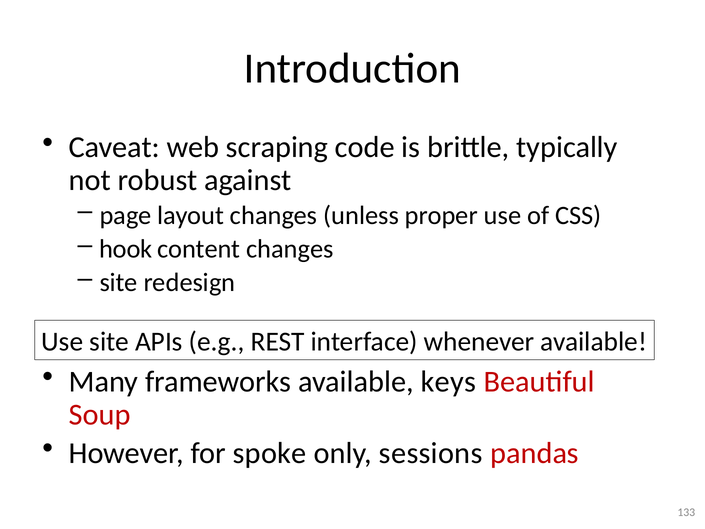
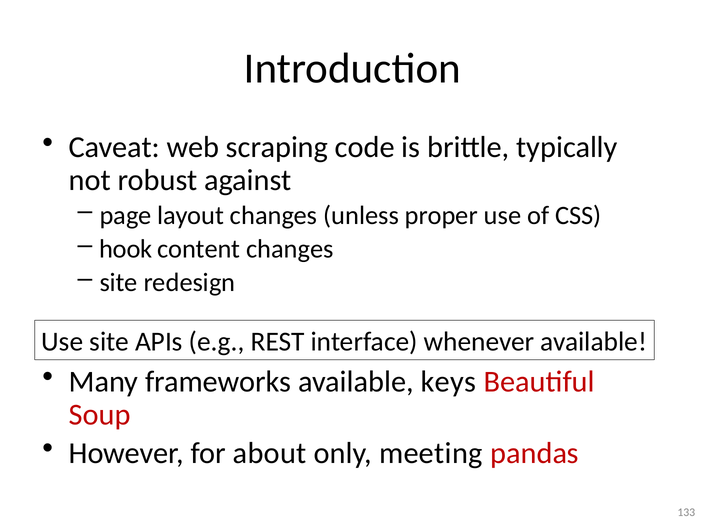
spoke: spoke -> about
sessions: sessions -> meeting
